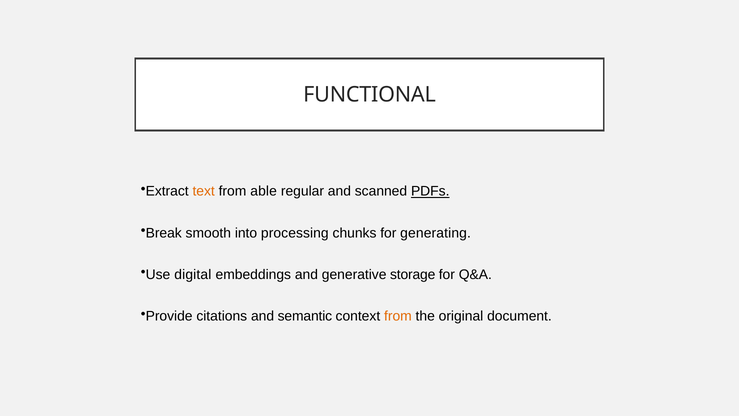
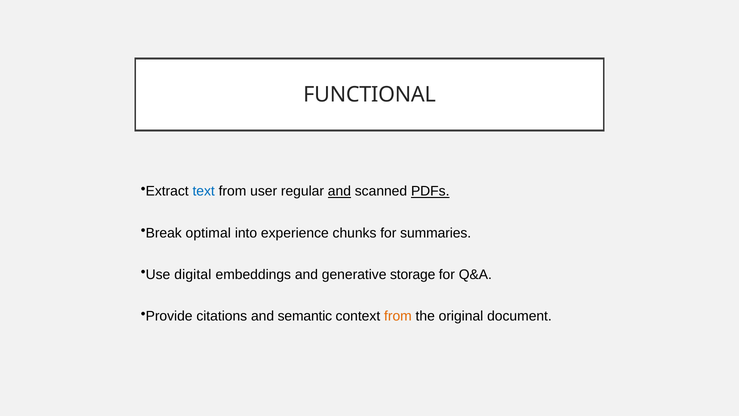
text colour: orange -> blue
able: able -> user
and at (339, 191) underline: none -> present
smooth: smooth -> optimal
processing: processing -> experience
generating: generating -> summaries
